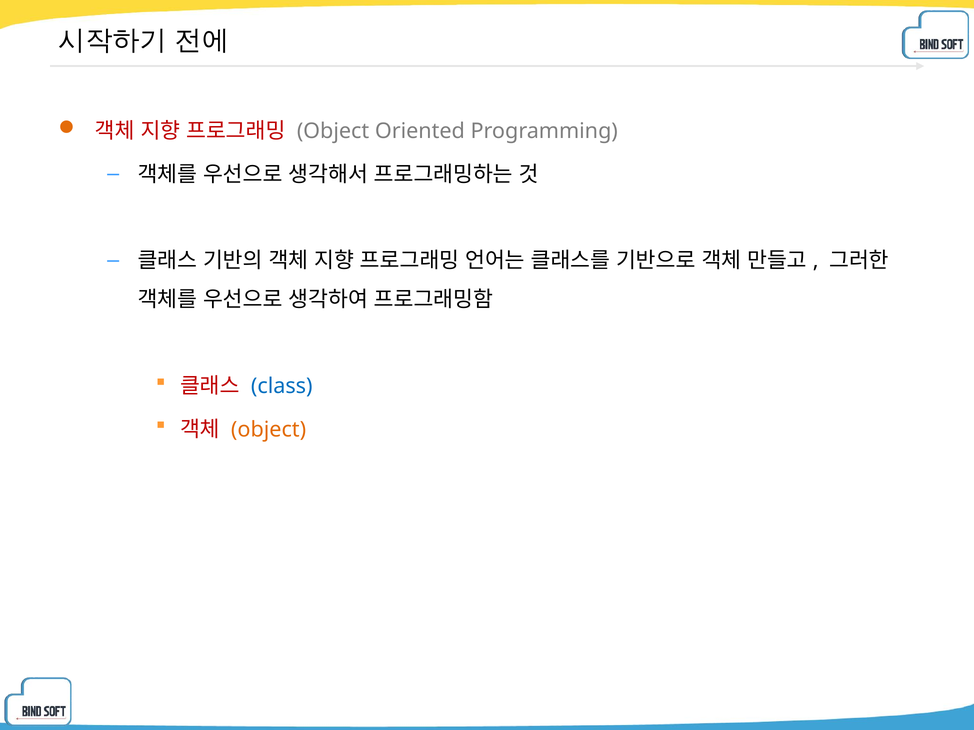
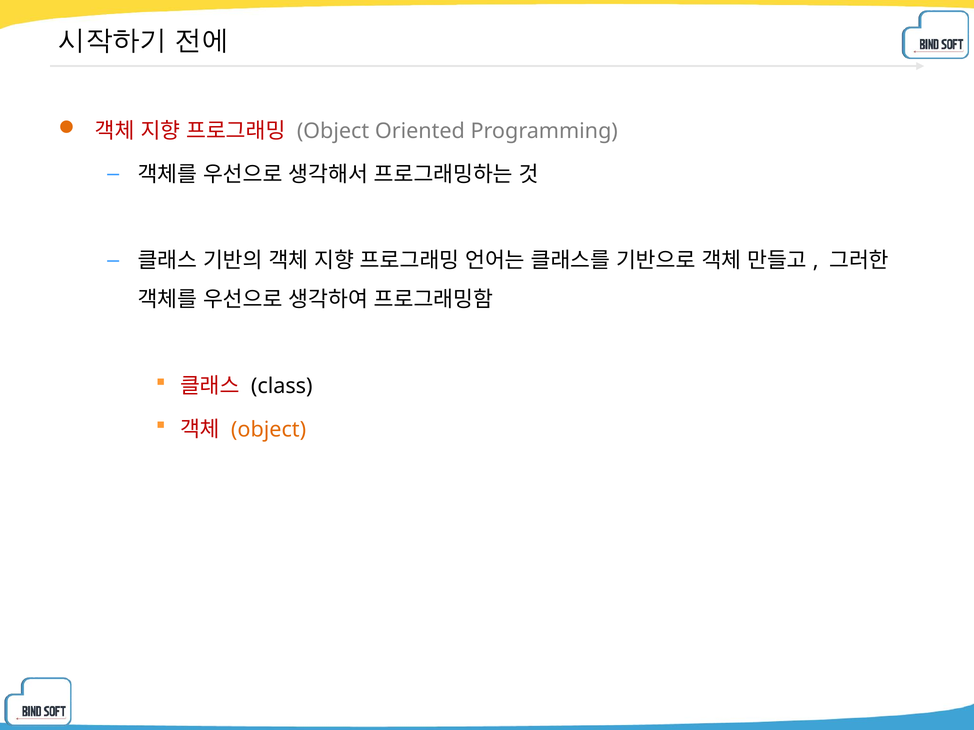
class colour: blue -> black
